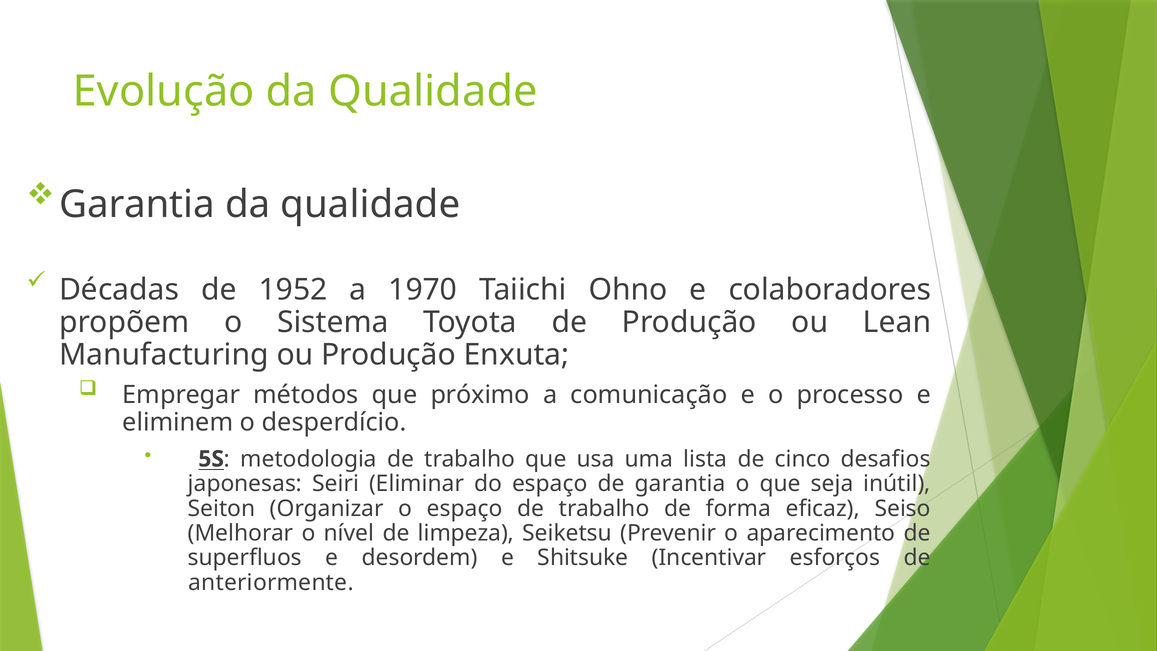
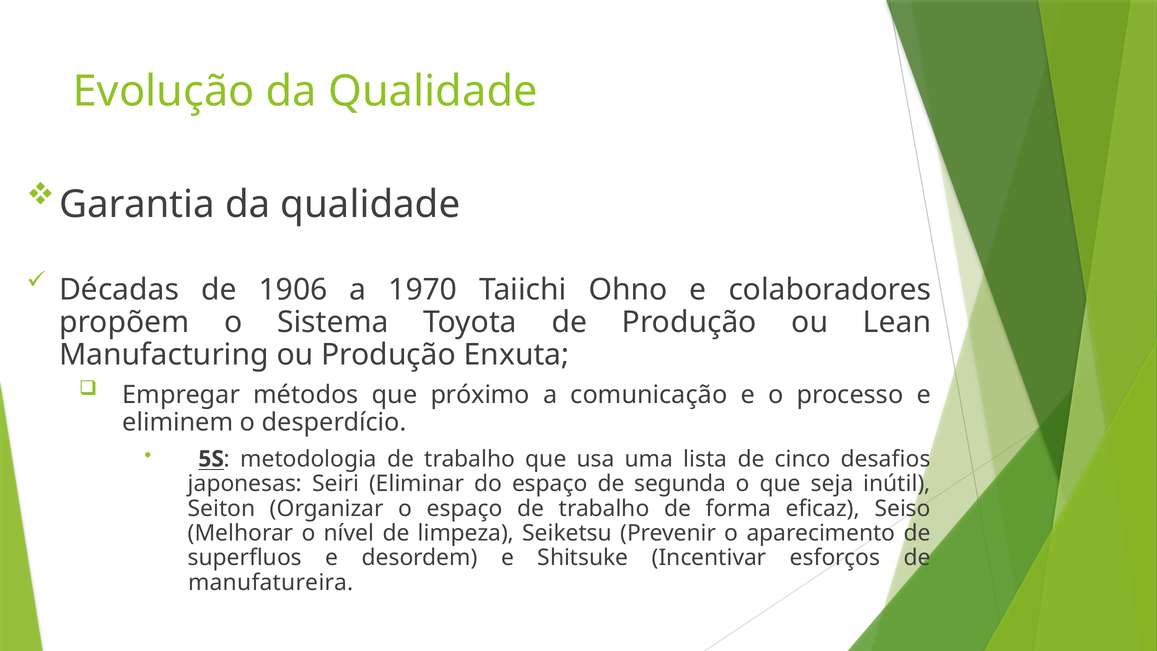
1952: 1952 -> 1906
de garantia: garantia -> segunda
anteriormente: anteriormente -> manufatureira
